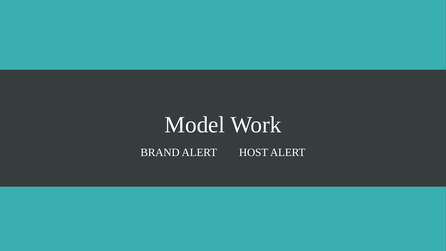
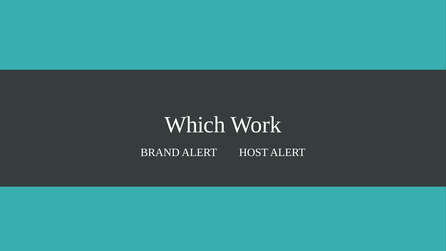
Model: Model -> Which
